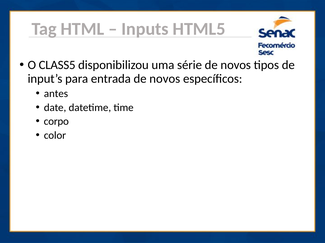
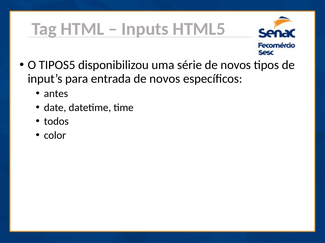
CLASS5: CLASS5 -> TIPOS5
corpo: corpo -> todos
